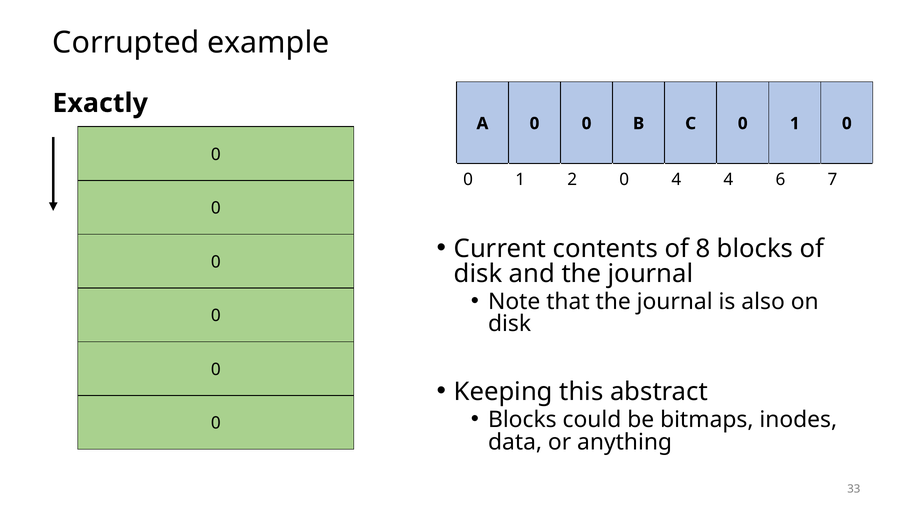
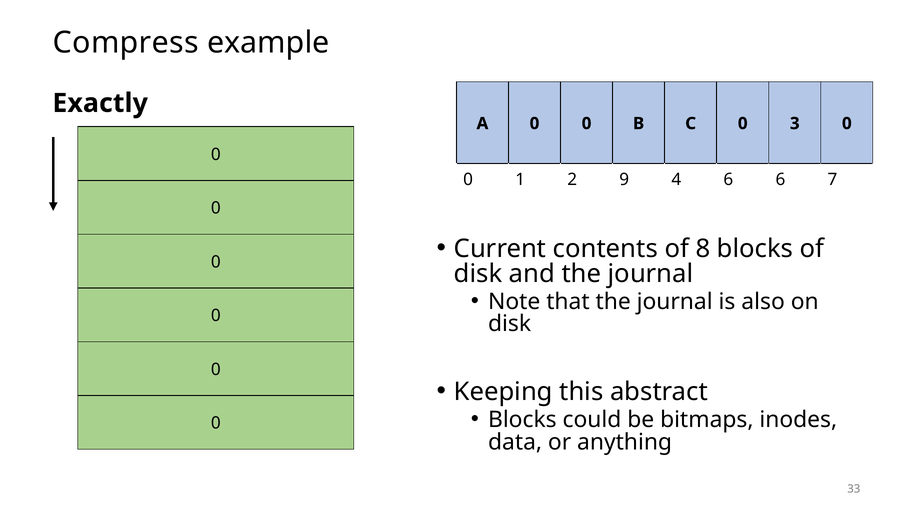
Corrupted: Corrupted -> Compress
C 0 1: 1 -> 3
2 0: 0 -> 9
4 4: 4 -> 6
